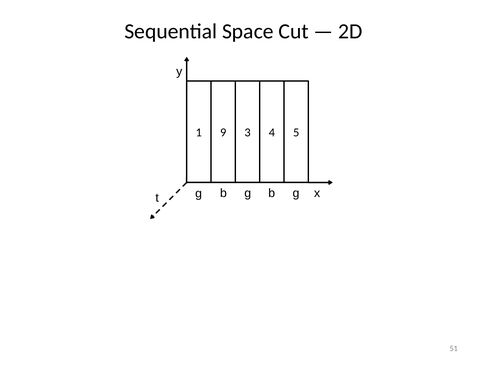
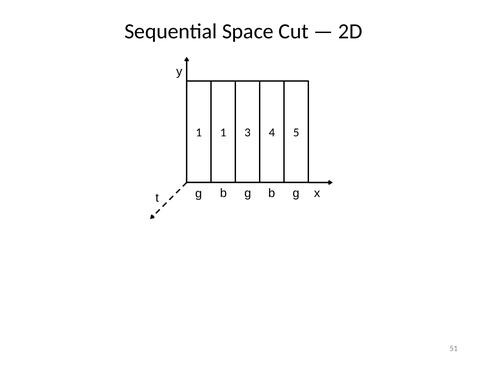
1 9: 9 -> 1
